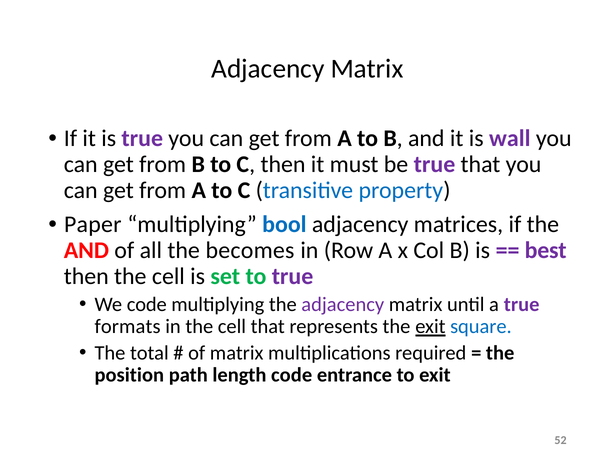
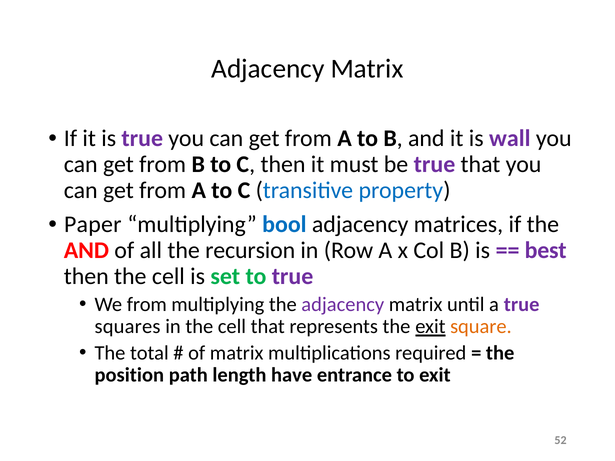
becomes: becomes -> recursion
We code: code -> from
formats: formats -> squares
square colour: blue -> orange
length code: code -> have
